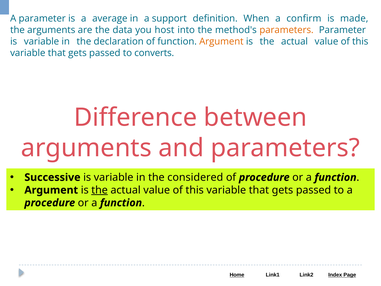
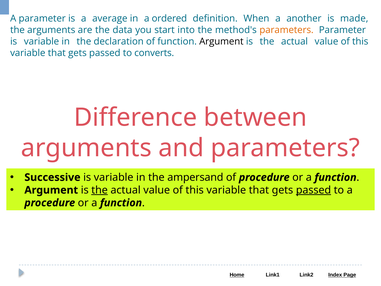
support: support -> ordered
confirm: confirm -> another
host: host -> start
Argument at (221, 41) colour: orange -> black
considered: considered -> ampersand
passed at (314, 190) underline: none -> present
